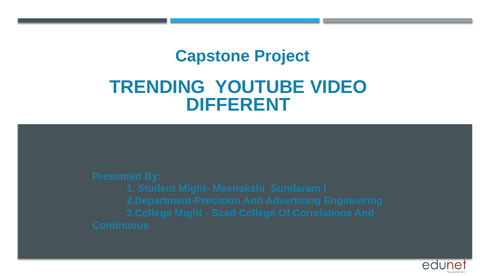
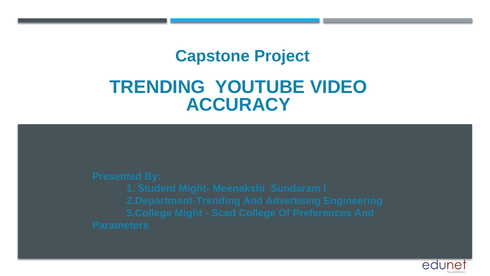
DIFFERENT: DIFFERENT -> ACCURACY
2.Department-Precision: 2.Department-Precision -> 2.Department-Trending
Correlations: Correlations -> Preferences
Continuous: Continuous -> Parameters
